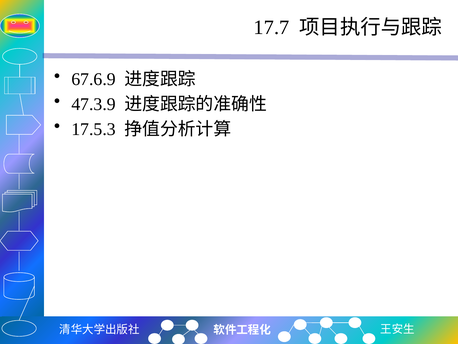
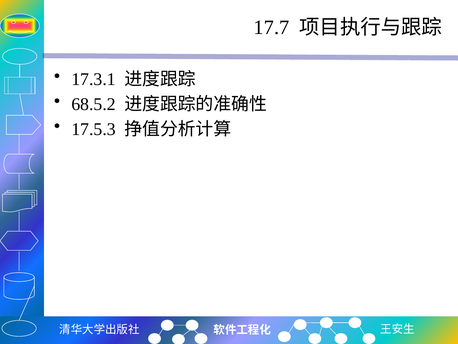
67.6.9: 67.6.9 -> 17.3.1
47.3.9: 47.3.9 -> 68.5.2
